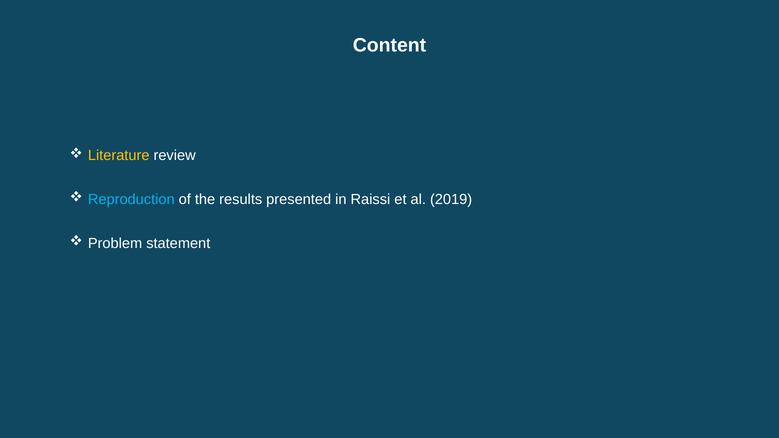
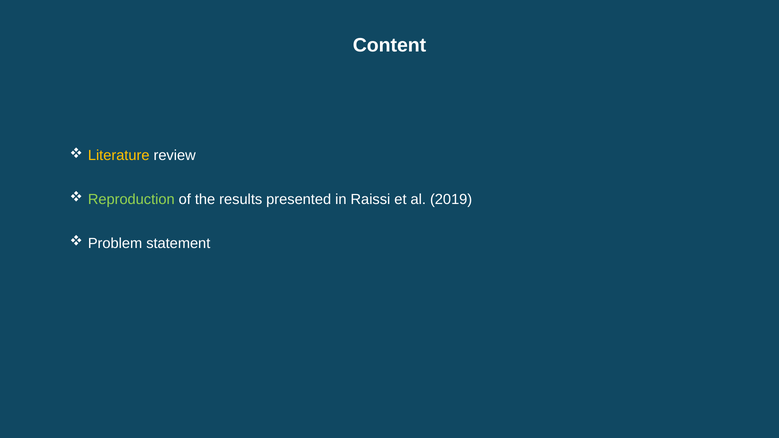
Reproduction colour: light blue -> light green
